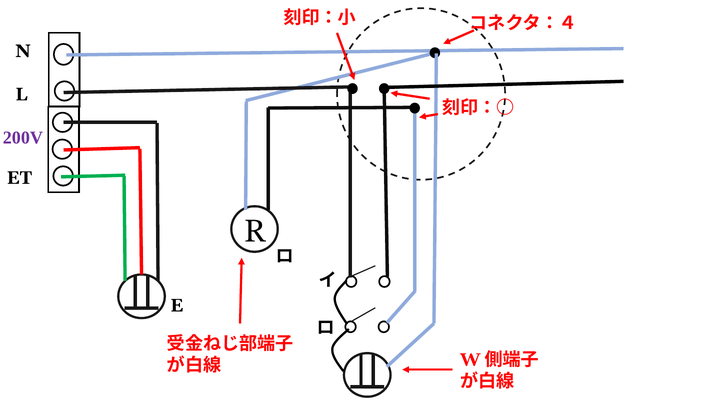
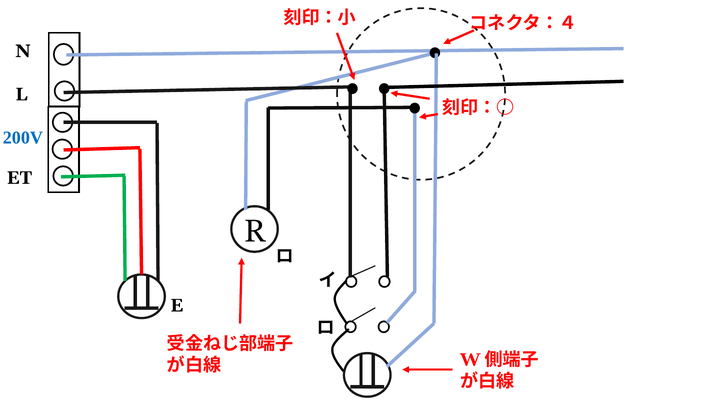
200V colour: purple -> blue
